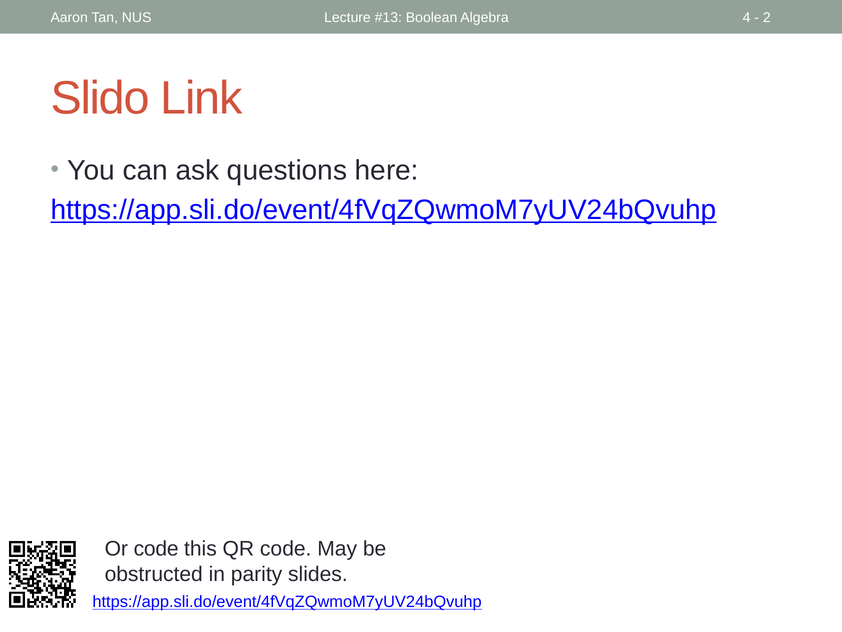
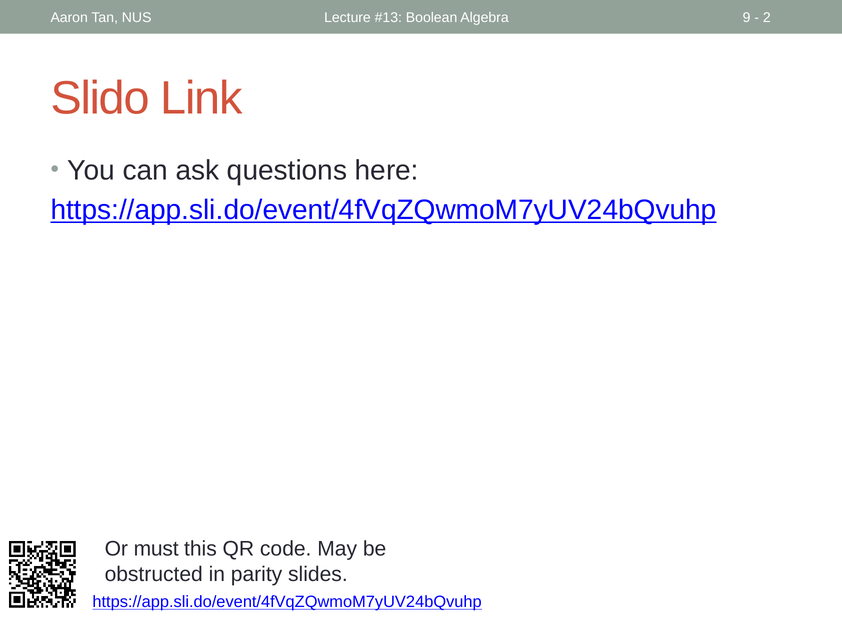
4: 4 -> 9
Or code: code -> must
